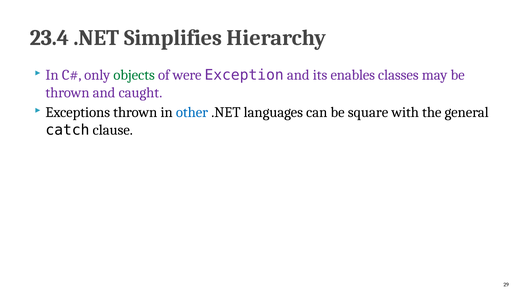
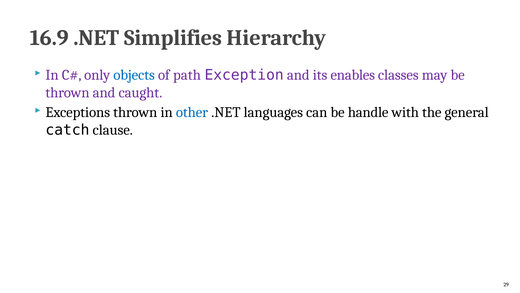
23.4: 23.4 -> 16.9
objects colour: green -> blue
were: were -> path
square: square -> handle
